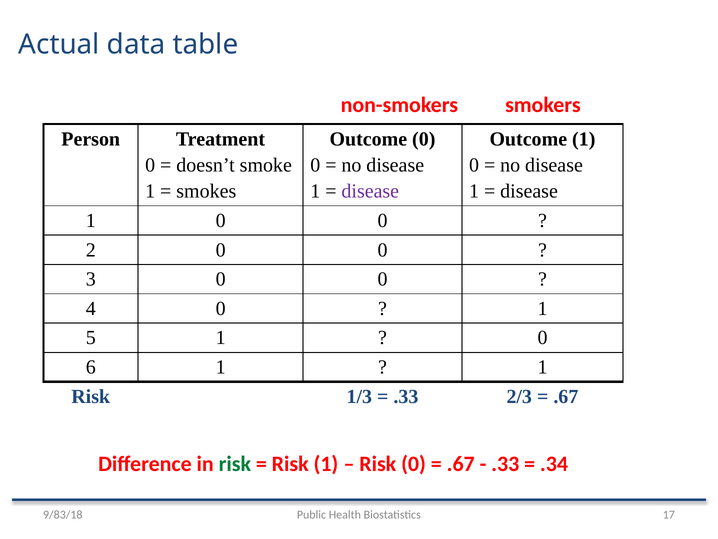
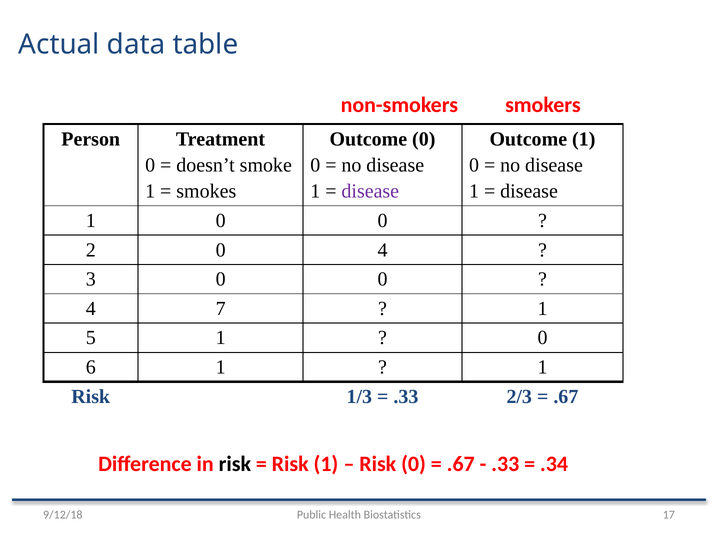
2 0 0: 0 -> 4
4 0: 0 -> 7
risk at (235, 464) colour: green -> black
9/83/18: 9/83/18 -> 9/12/18
